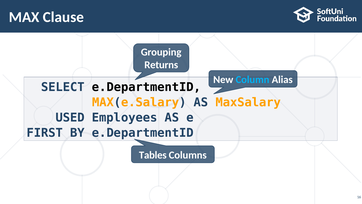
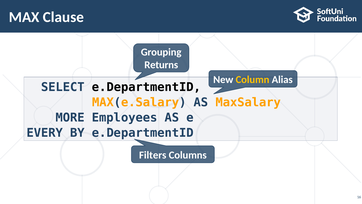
Column colour: light blue -> yellow
USED: USED -> MORE
FIRST: FIRST -> EVERY
Tables: Tables -> Filters
